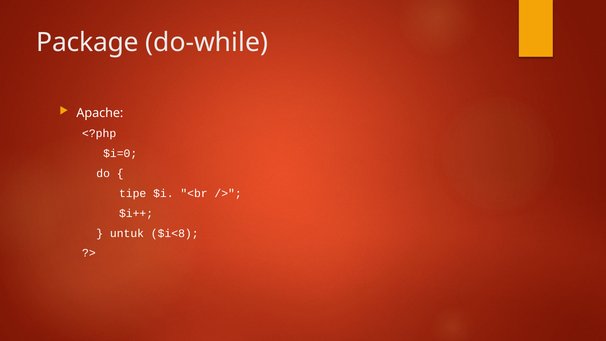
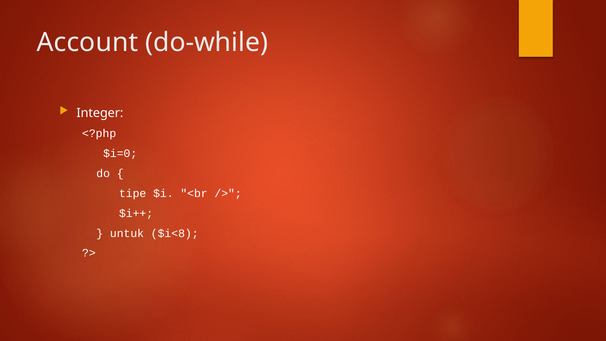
Package: Package -> Account
Apache: Apache -> Integer
